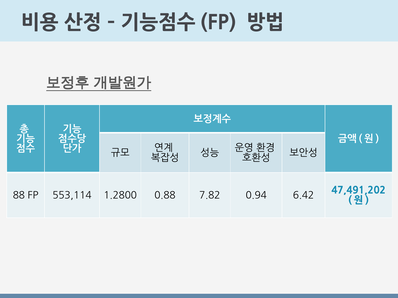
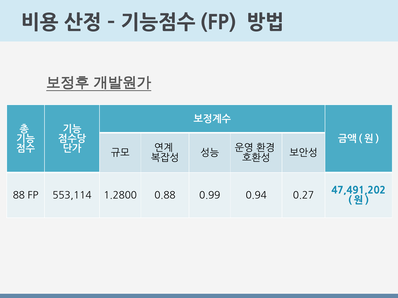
7.82: 7.82 -> 0.99
6.42: 6.42 -> 0.27
